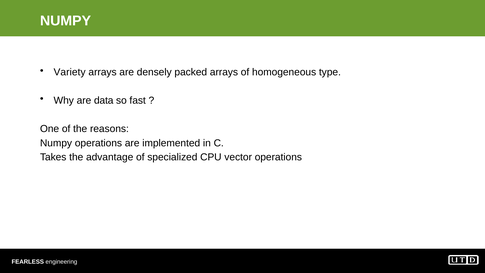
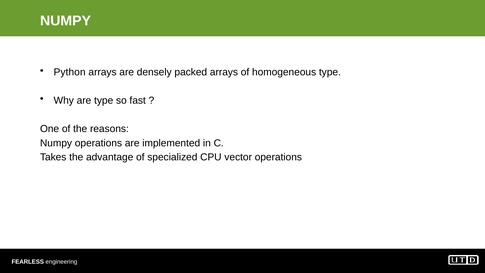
Variety: Variety -> Python
are data: data -> type
